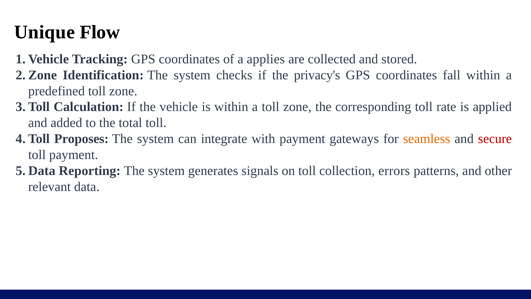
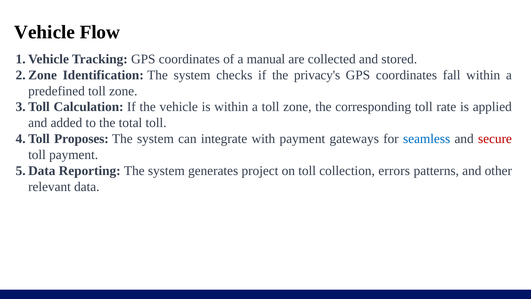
Unique at (45, 32): Unique -> Vehicle
applies: applies -> manual
seamless colour: orange -> blue
signals: signals -> project
